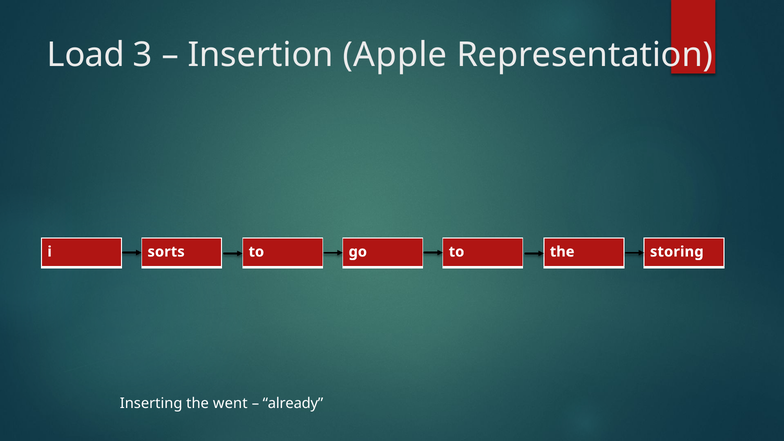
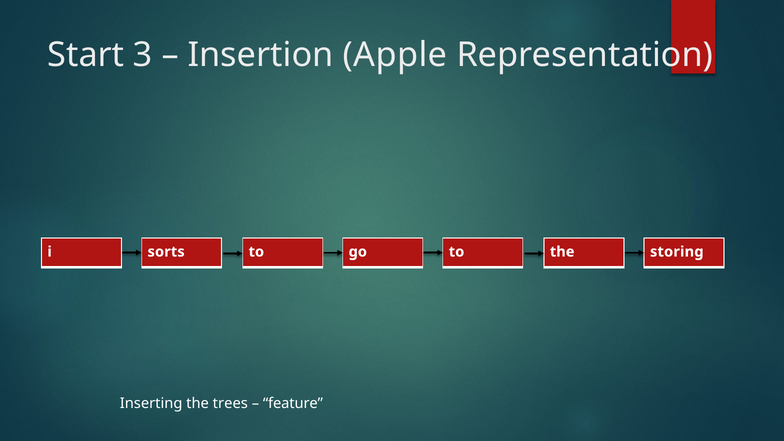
Load: Load -> Start
went: went -> trees
already: already -> feature
